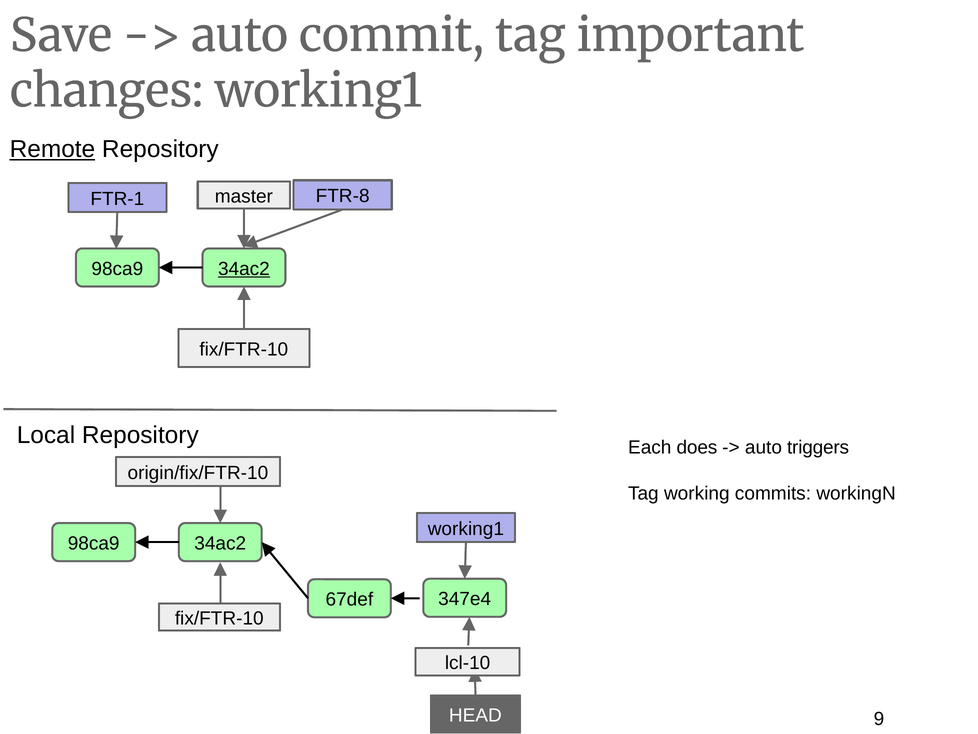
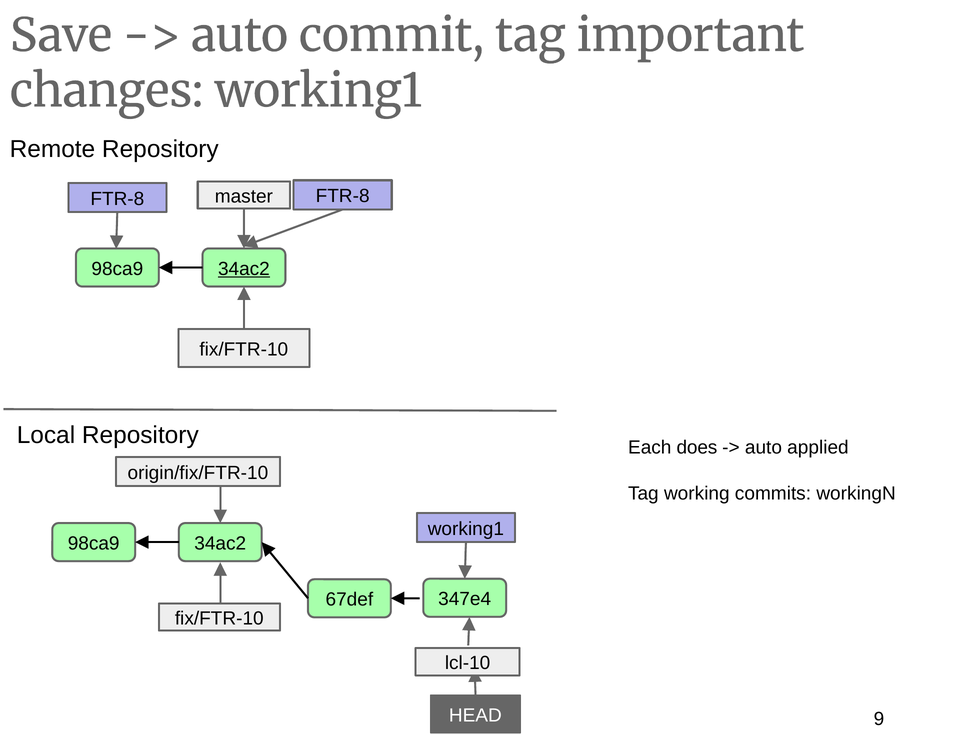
Remote underline: present -> none
FTR-1 at (117, 199): FTR-1 -> FTR-8
triggers: triggers -> applied
